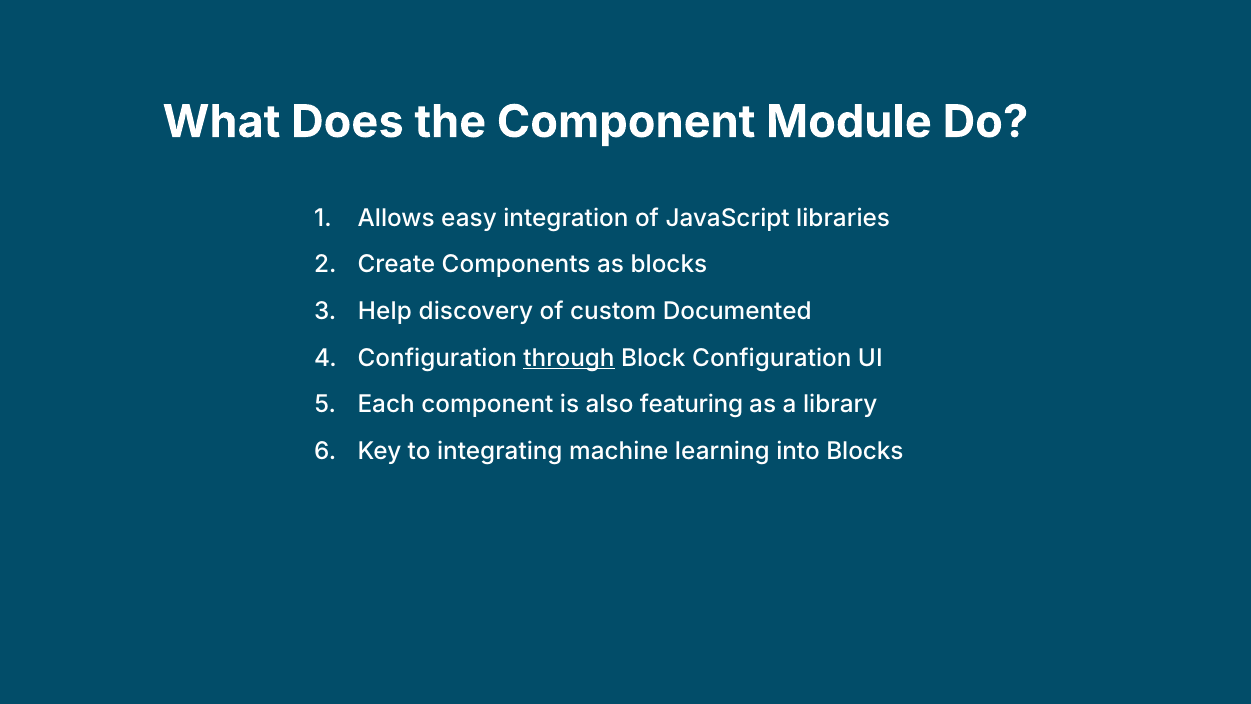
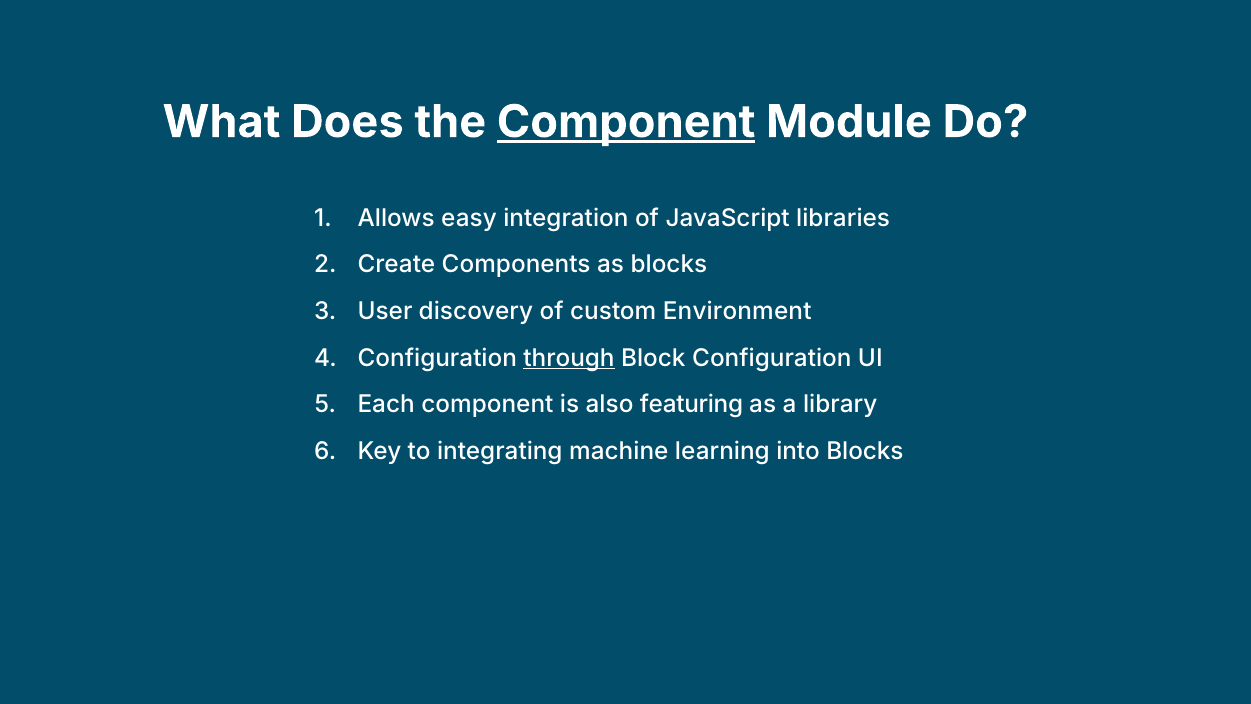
Component at (626, 122) underline: none -> present
Help: Help -> User
Documented: Documented -> Environment
